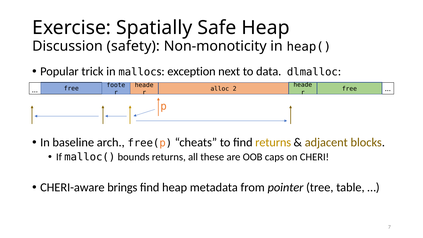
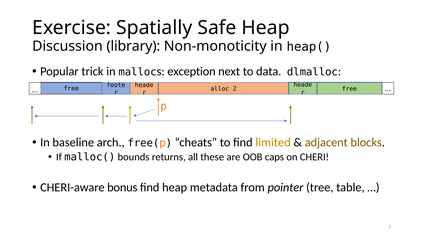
safety: safety -> library
find returns: returns -> limited
brings: brings -> bonus
